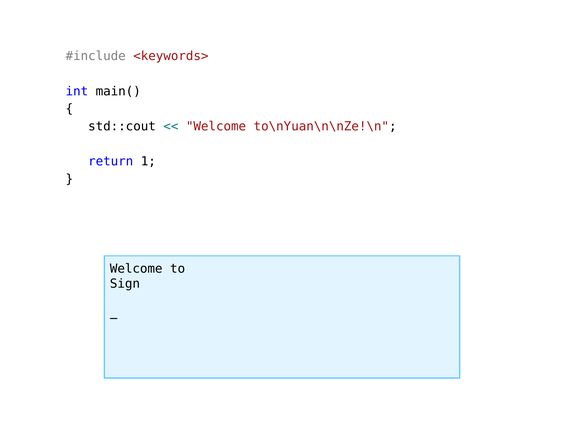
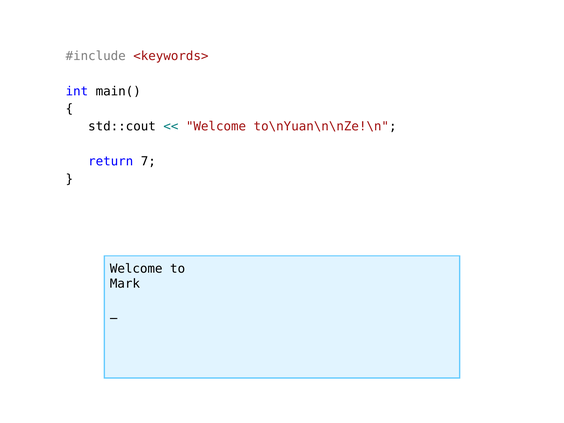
1: 1 -> 7
Sign: Sign -> Mark
